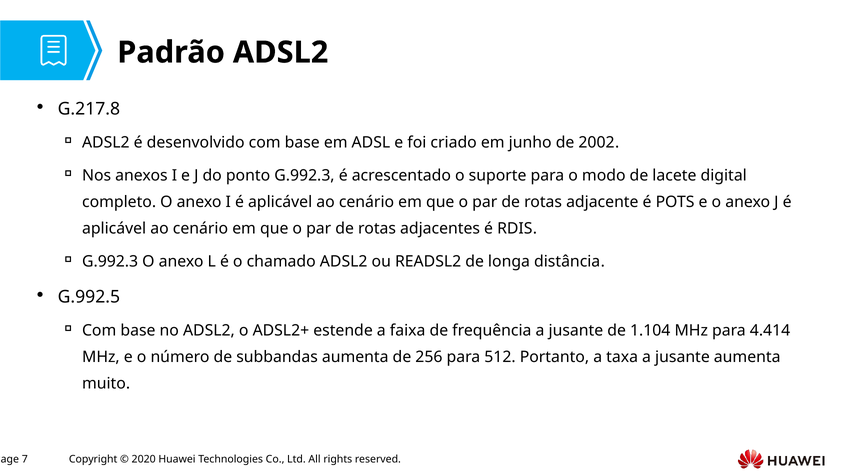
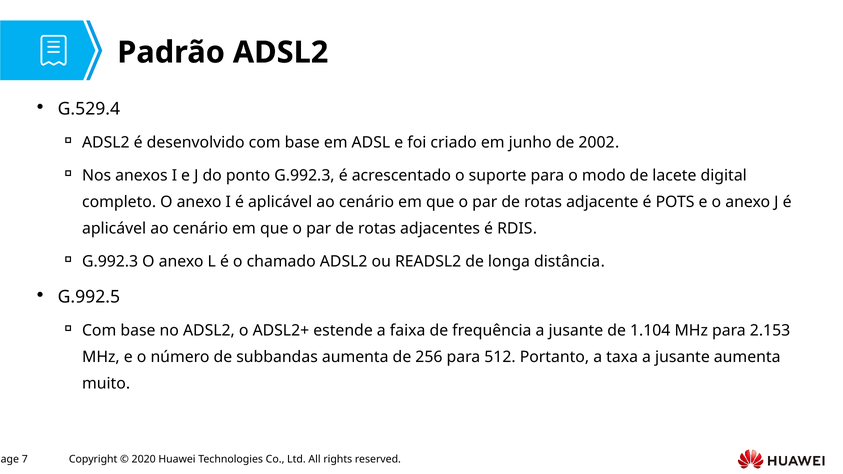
G.217.8: G.217.8 -> G.529.4
4.414: 4.414 -> 2.153
